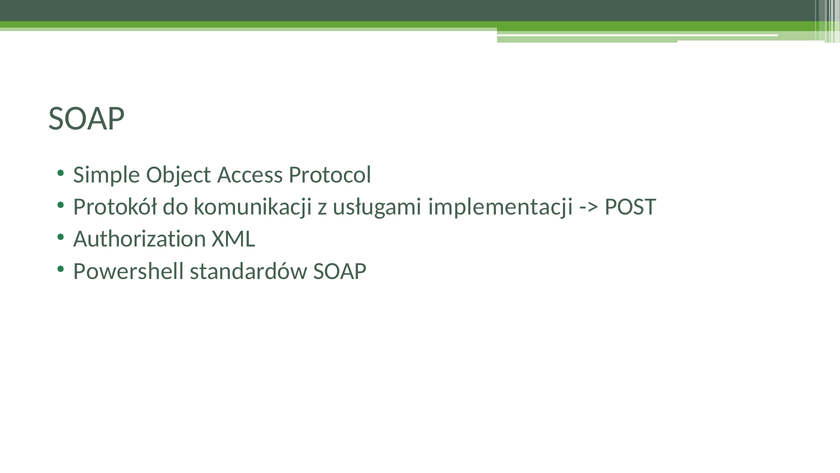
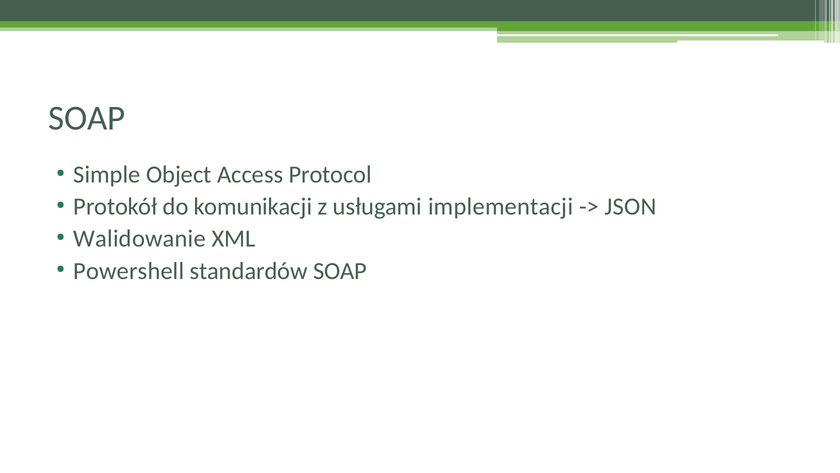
POST: POST -> JSON
Authorization: Authorization -> Walidowanie
